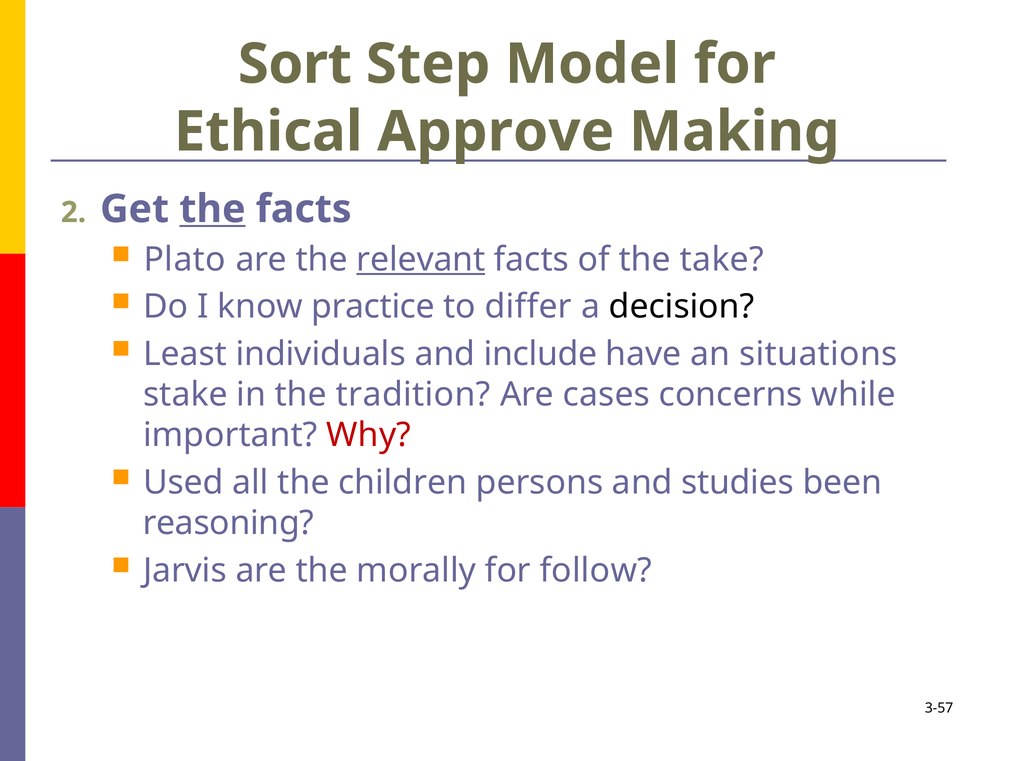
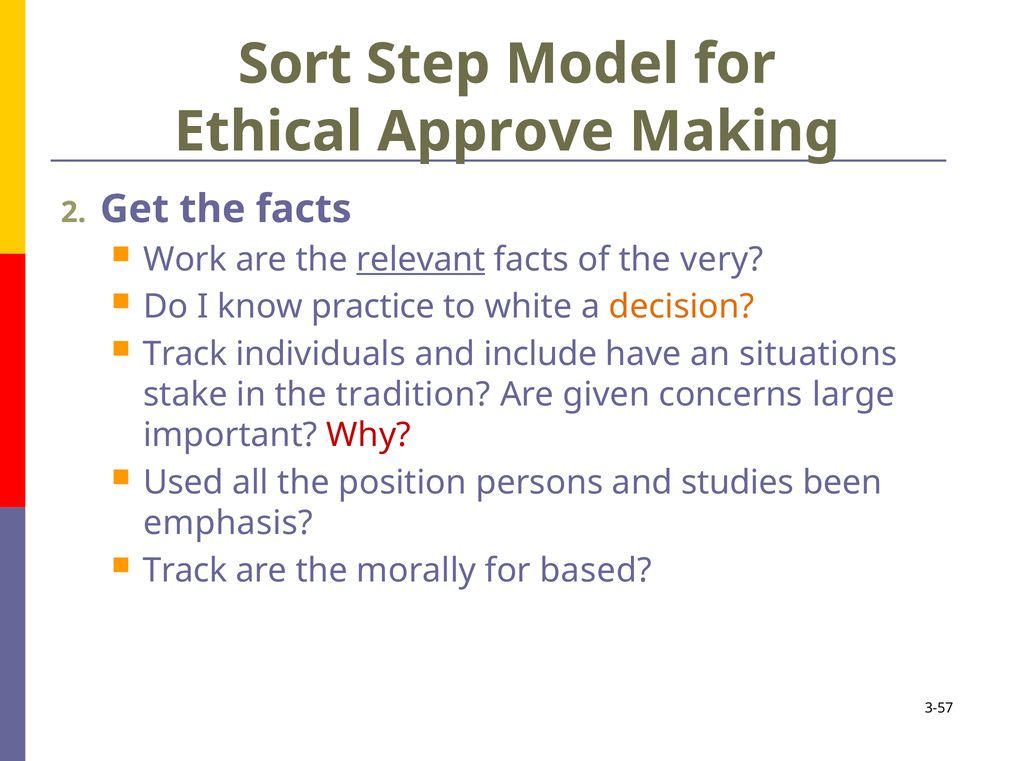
the at (212, 209) underline: present -> none
Plato: Plato -> Work
take: take -> very
differ: differ -> white
decision colour: black -> orange
Least at (185, 354): Least -> Track
cases: cases -> given
while: while -> large
children: children -> position
reasoning: reasoning -> emphasis
Jarvis at (185, 570): Jarvis -> Track
follow: follow -> based
